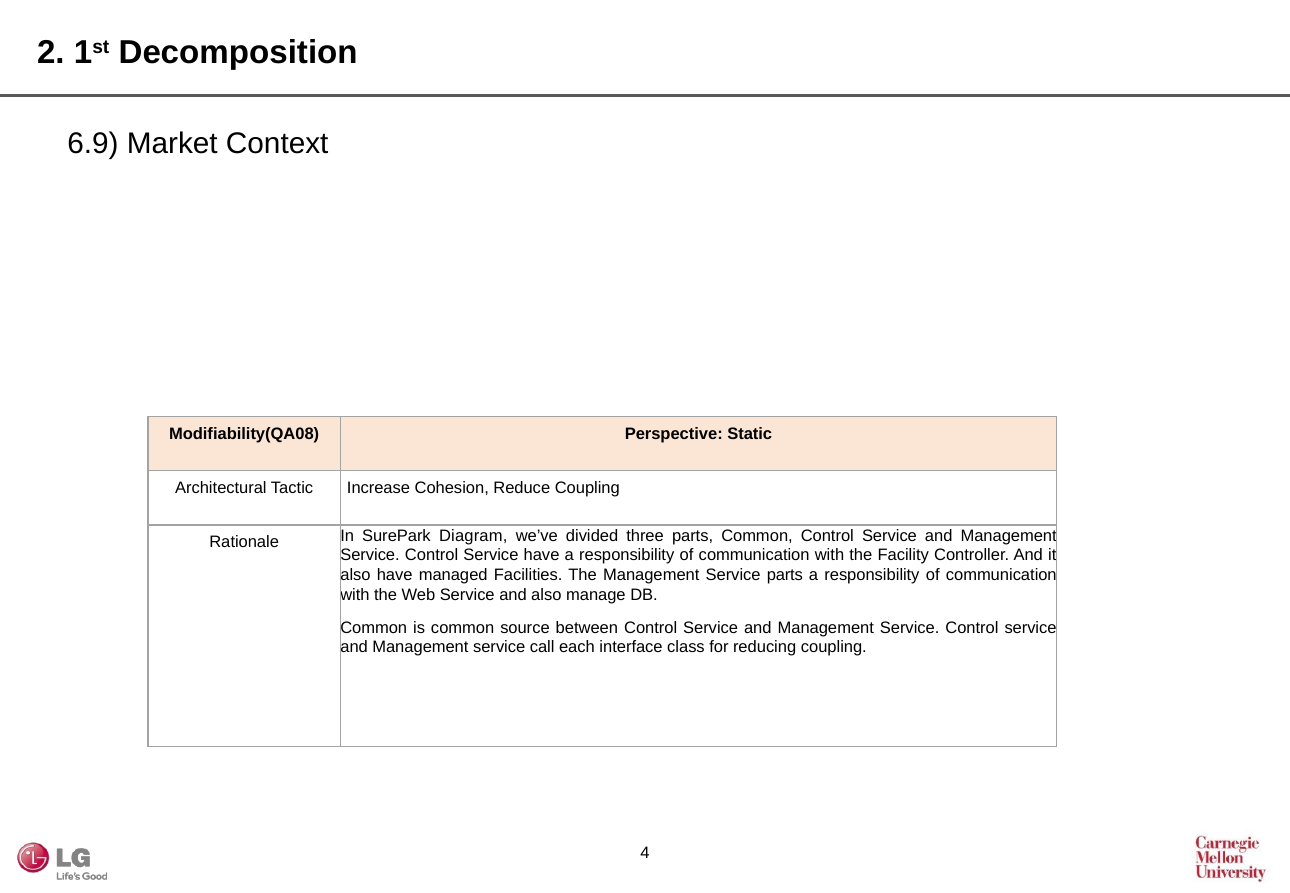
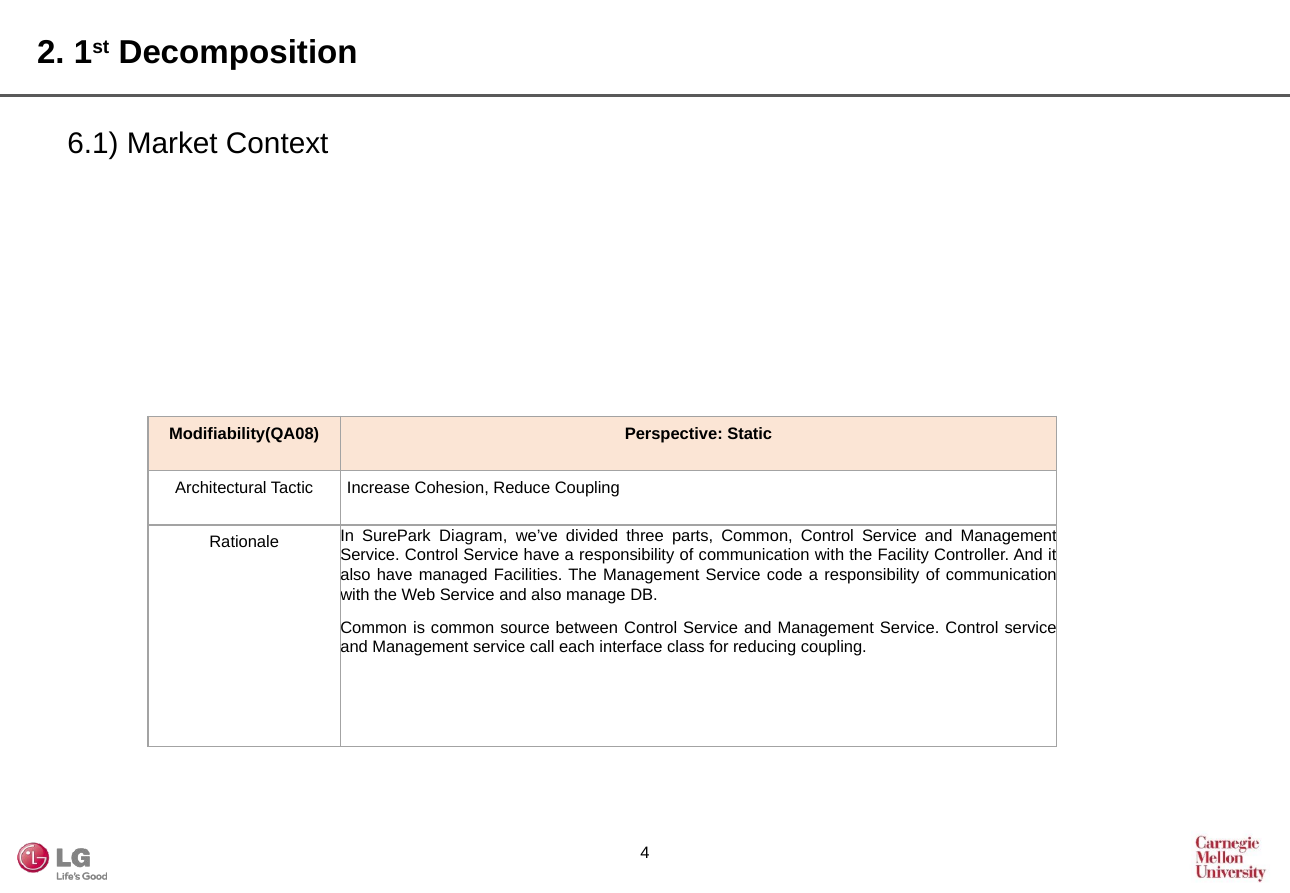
6.9: 6.9 -> 6.1
Service parts: parts -> code
